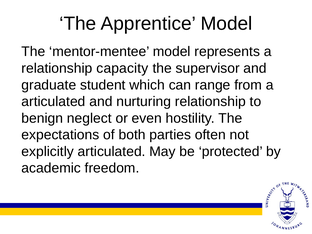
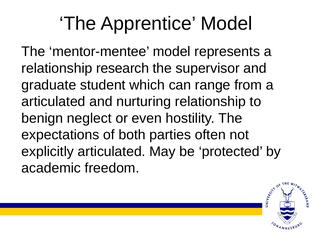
capacity: capacity -> research
